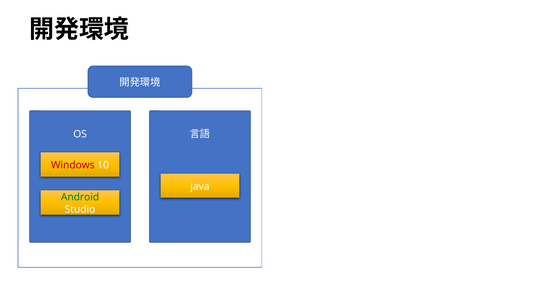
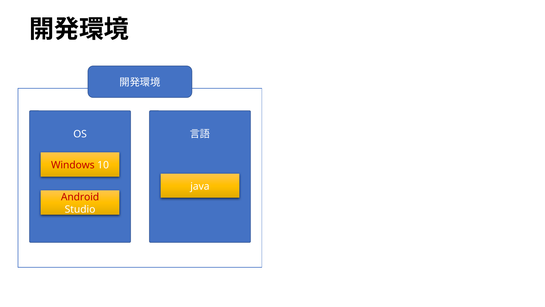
Android colour: green -> red
